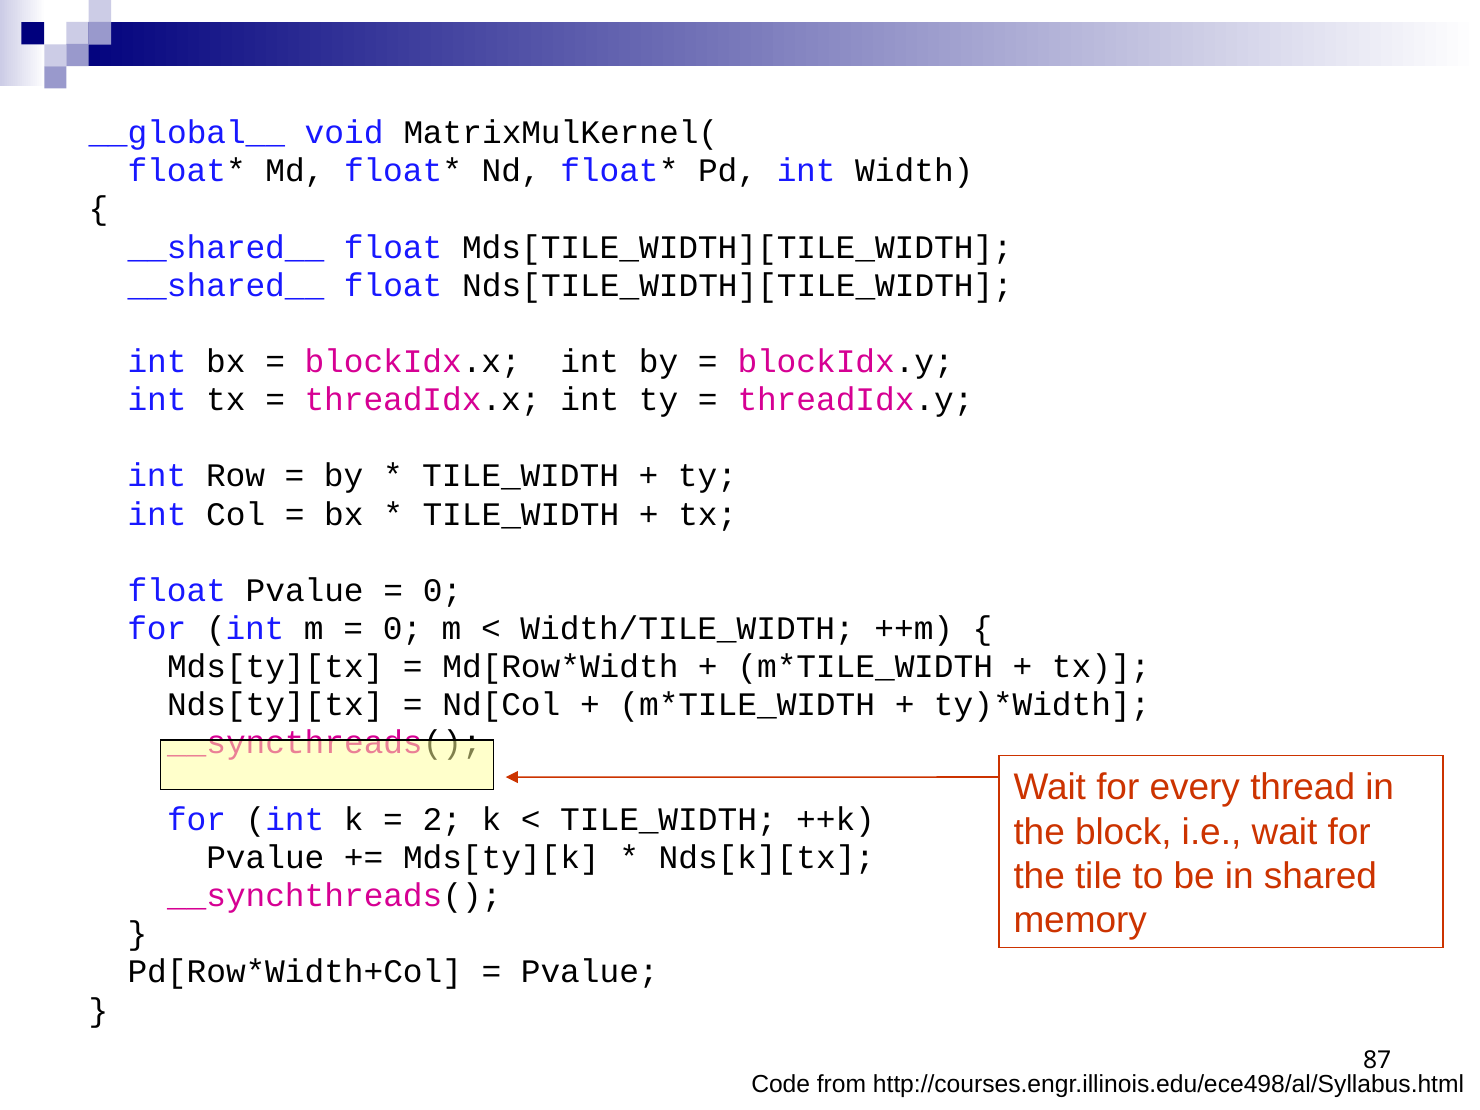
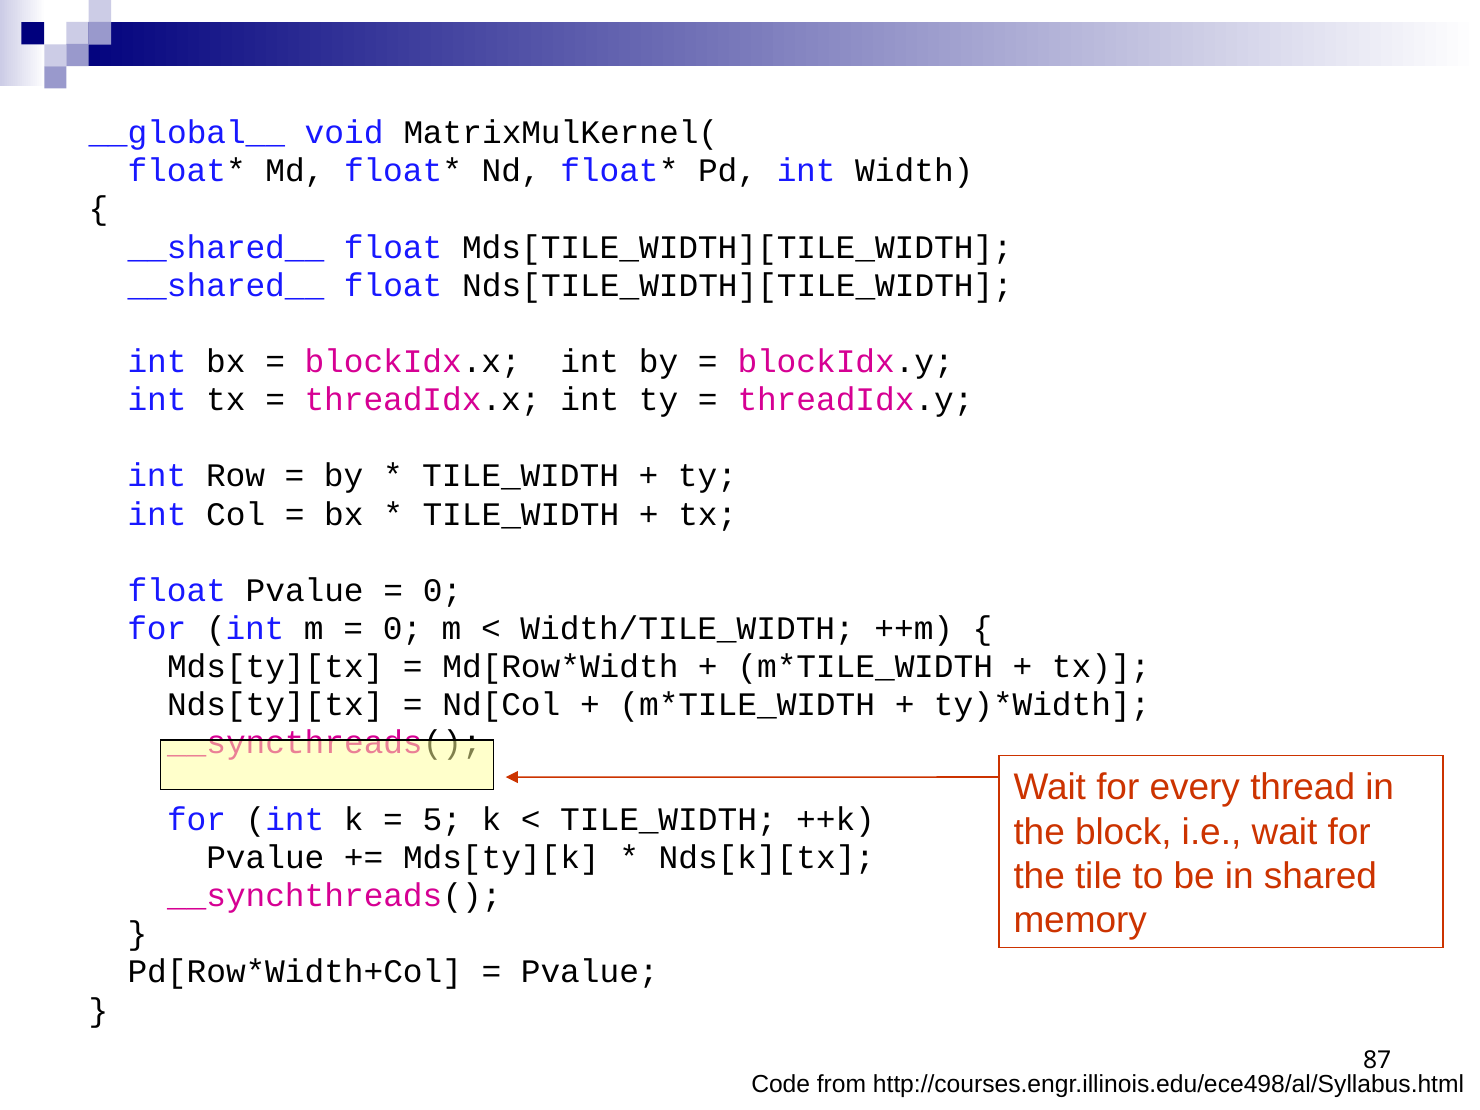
2: 2 -> 5
